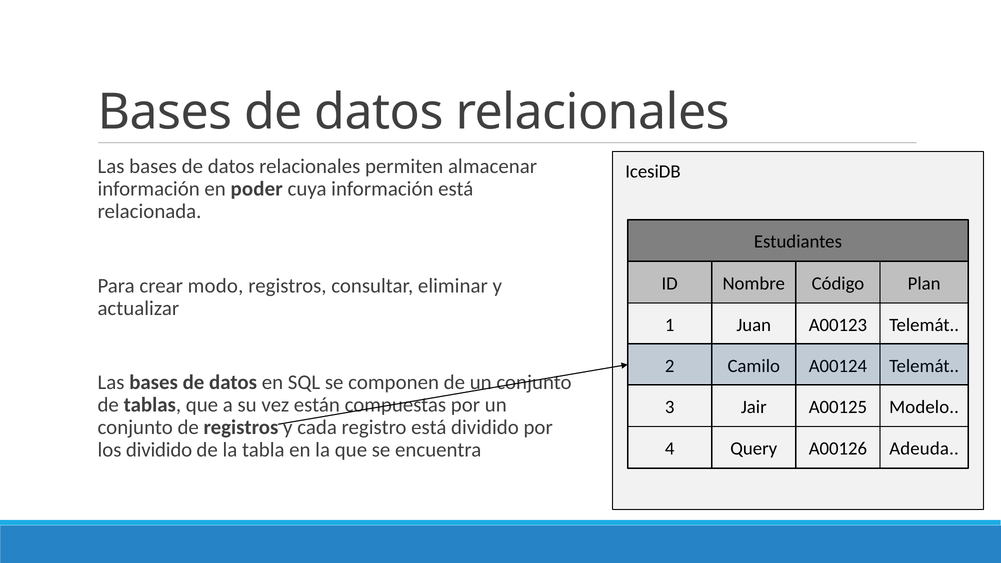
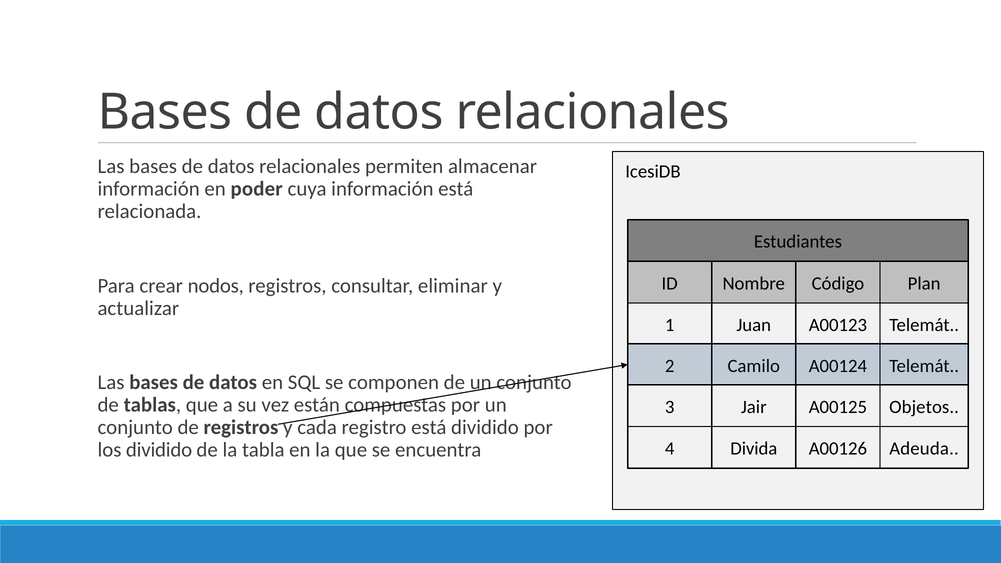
modo: modo -> nodos
Modelo: Modelo -> Objetos
Query: Query -> Divida
